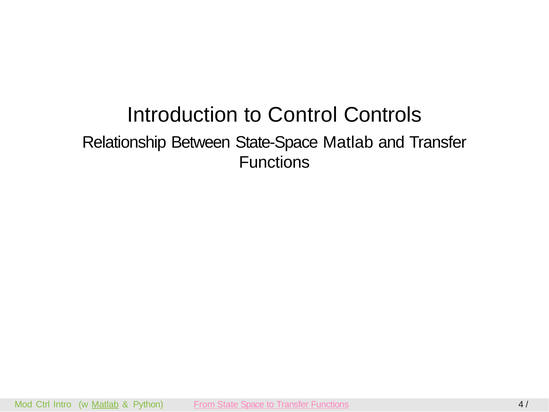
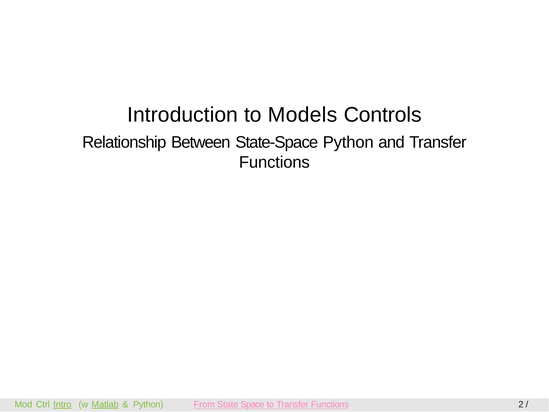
Control: Control -> Models
State-Space Matlab: Matlab -> Python
Intro underline: none -> present
4: 4 -> 2
